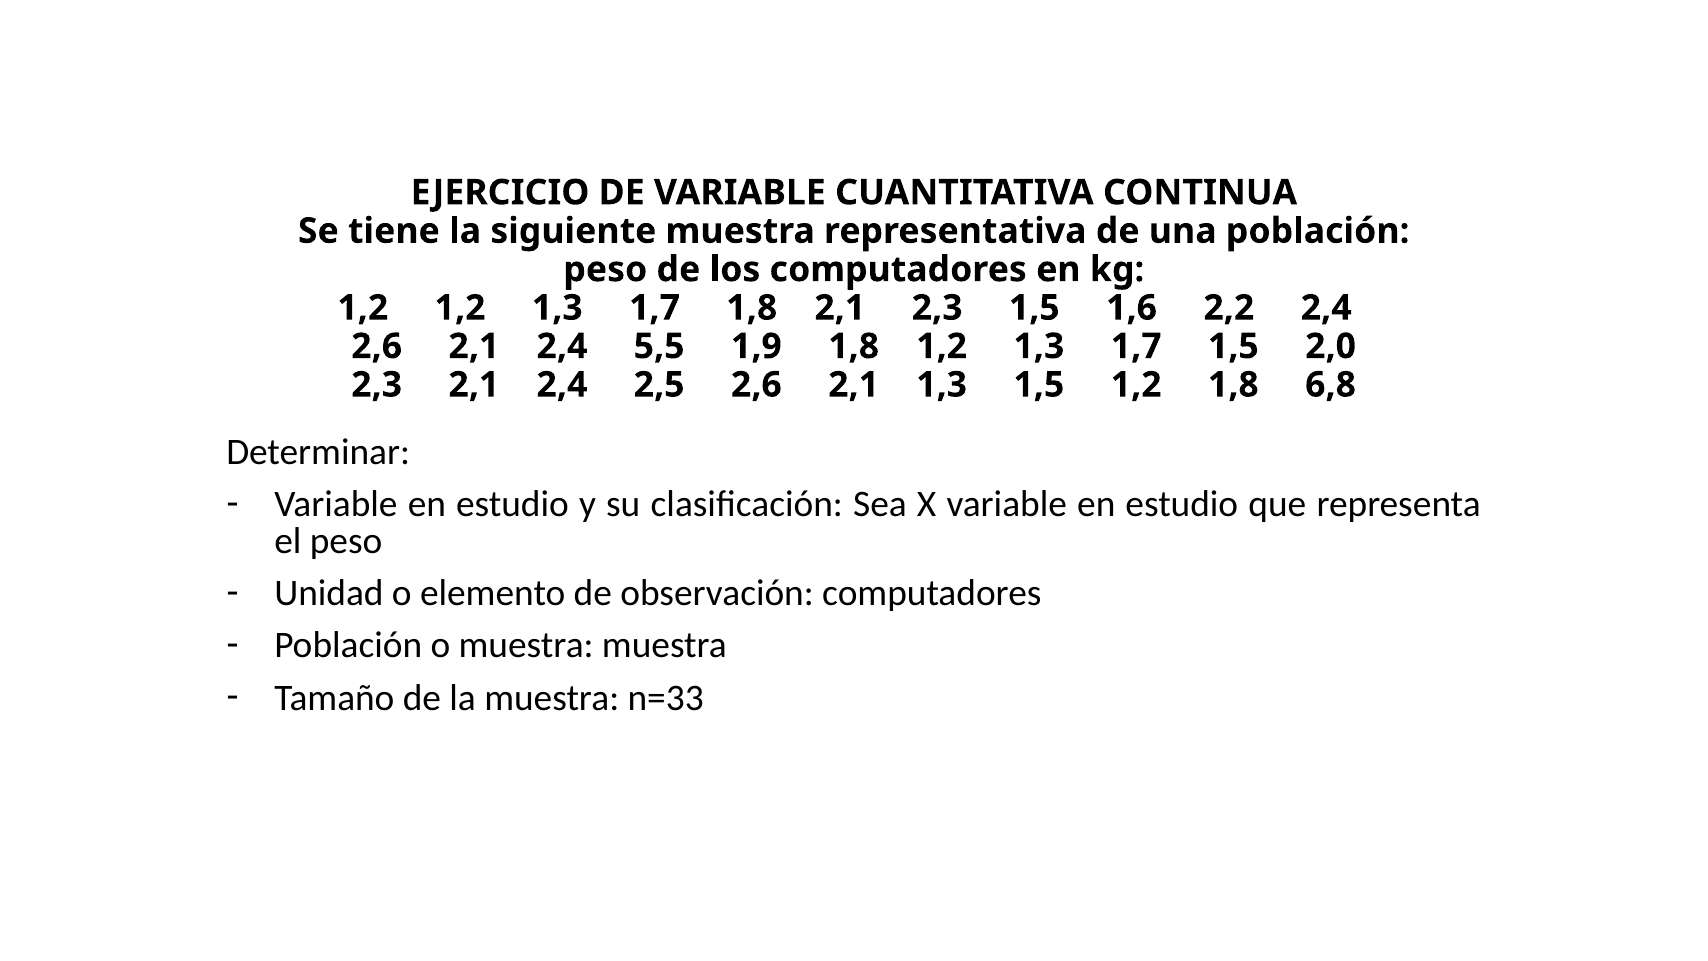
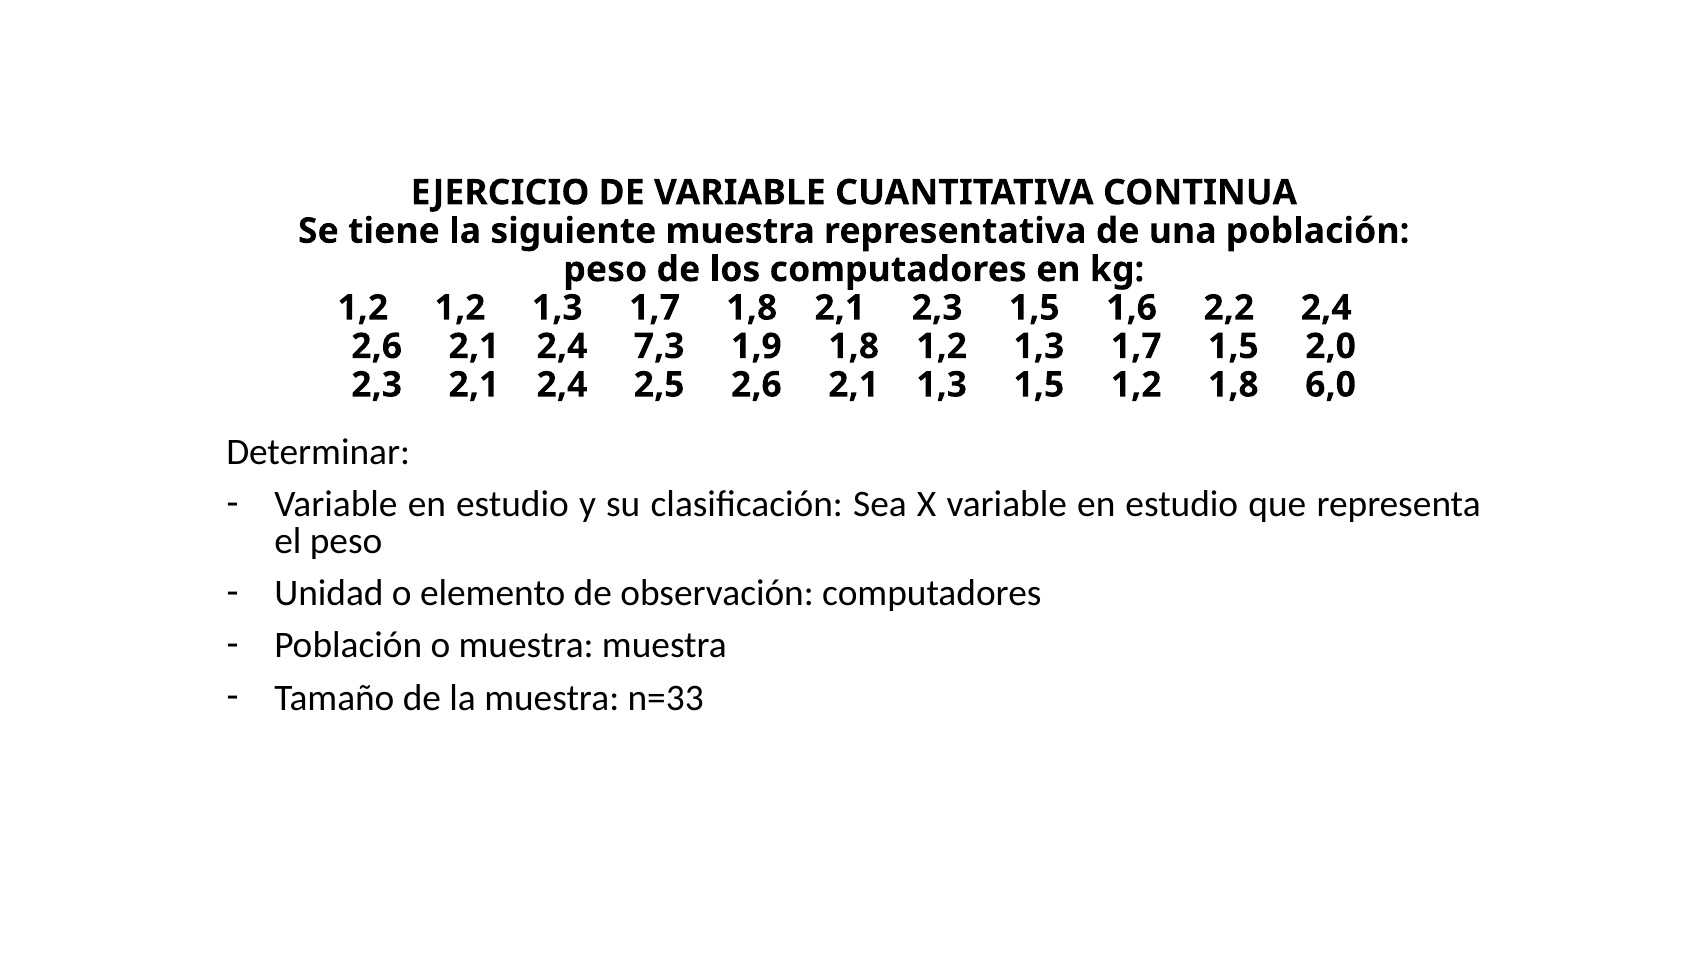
5,5: 5,5 -> 7,3
6,8: 6,8 -> 6,0
